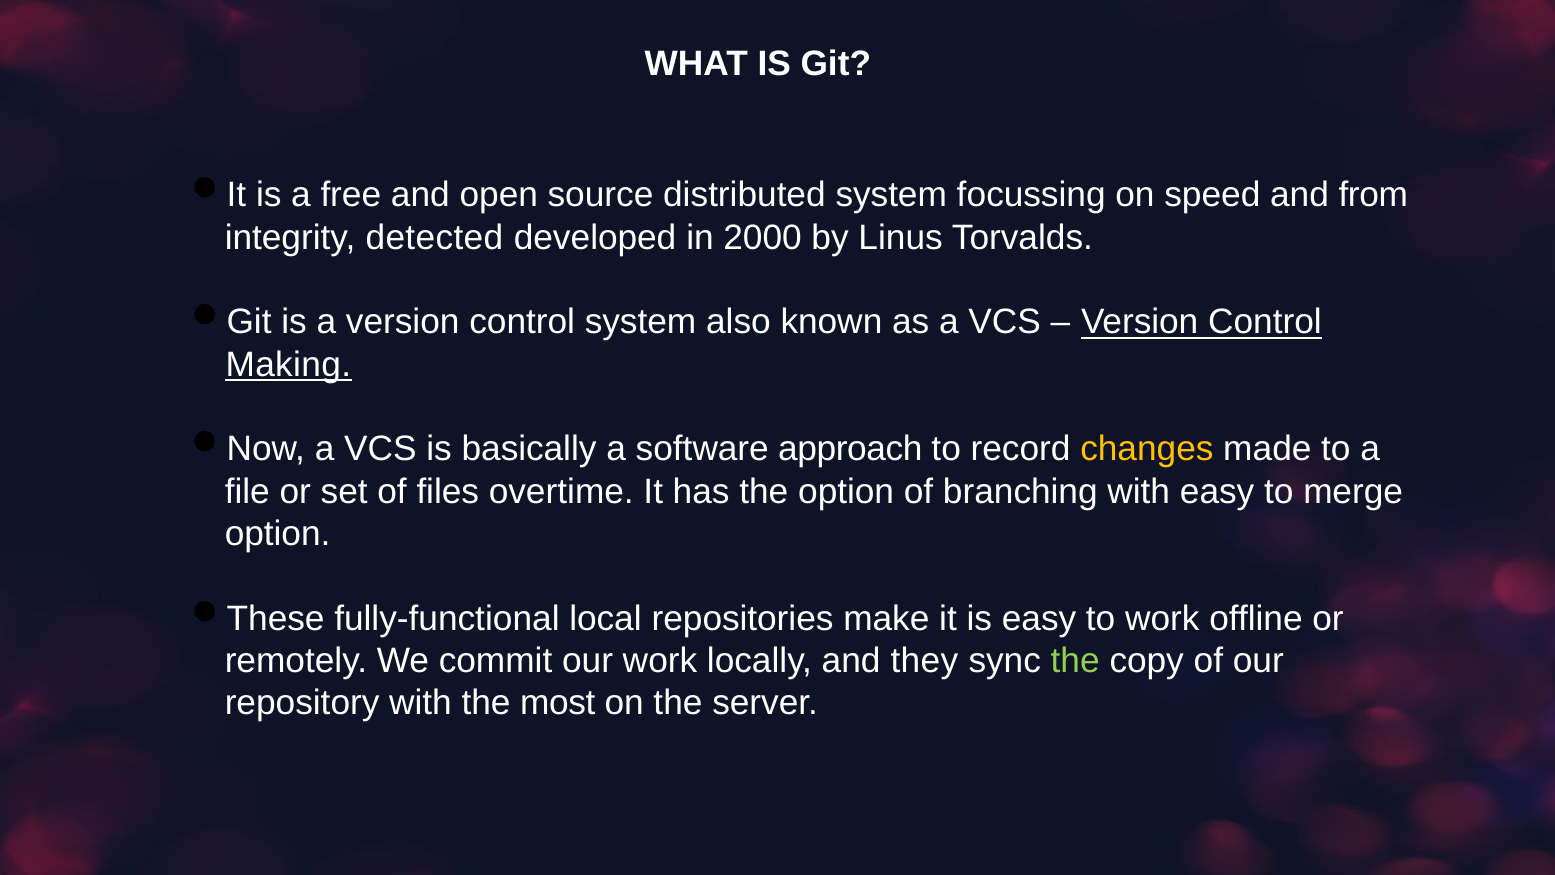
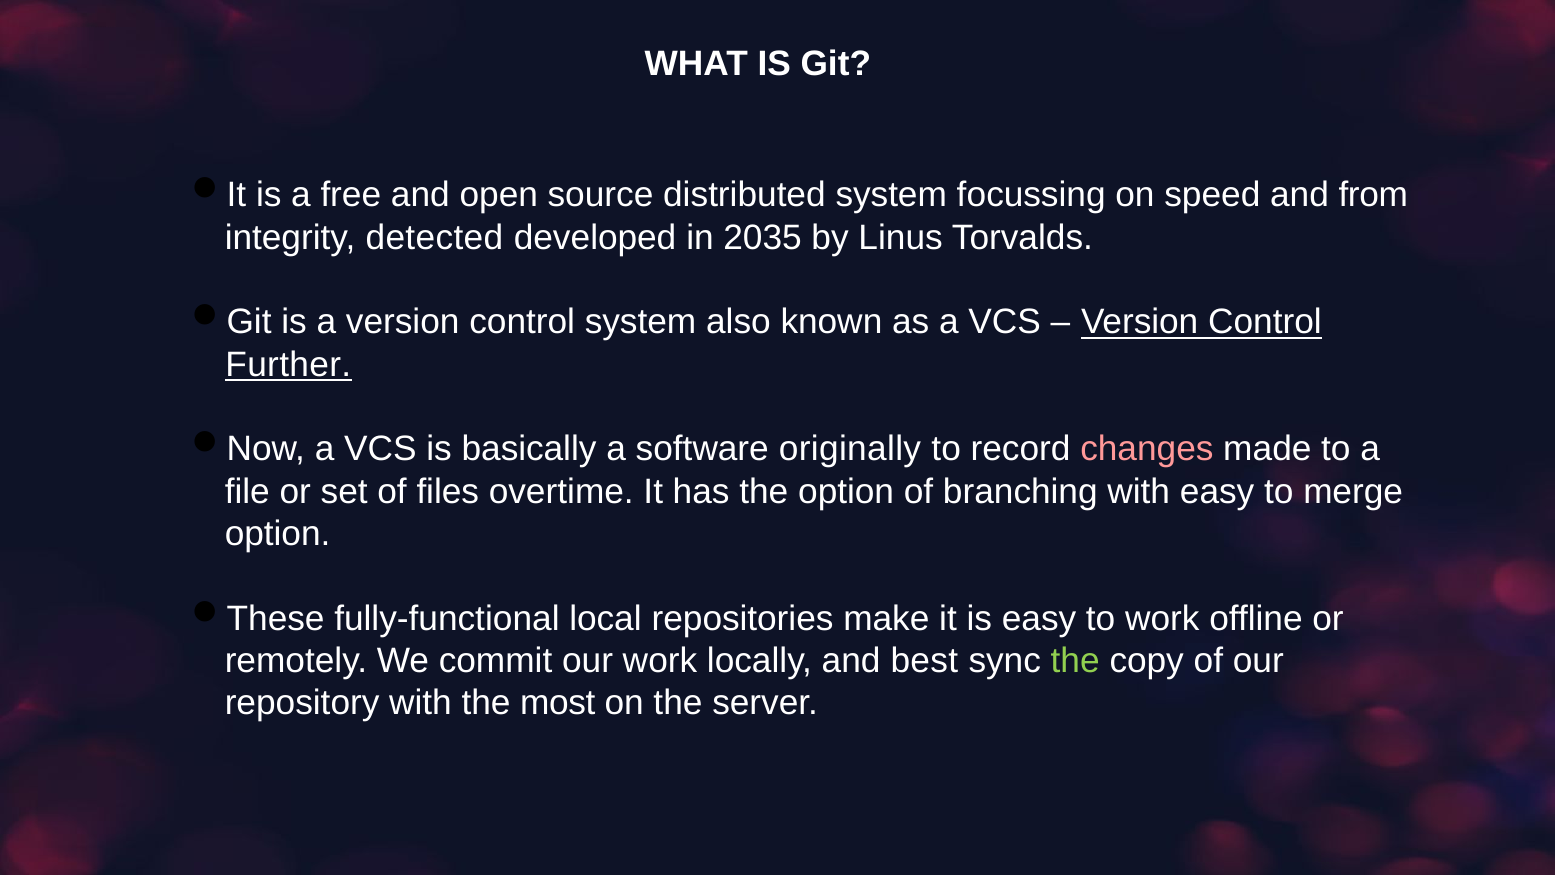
2000: 2000 -> 2035
Making: Making -> Further
approach: approach -> originally
changes colour: yellow -> pink
they: they -> best
